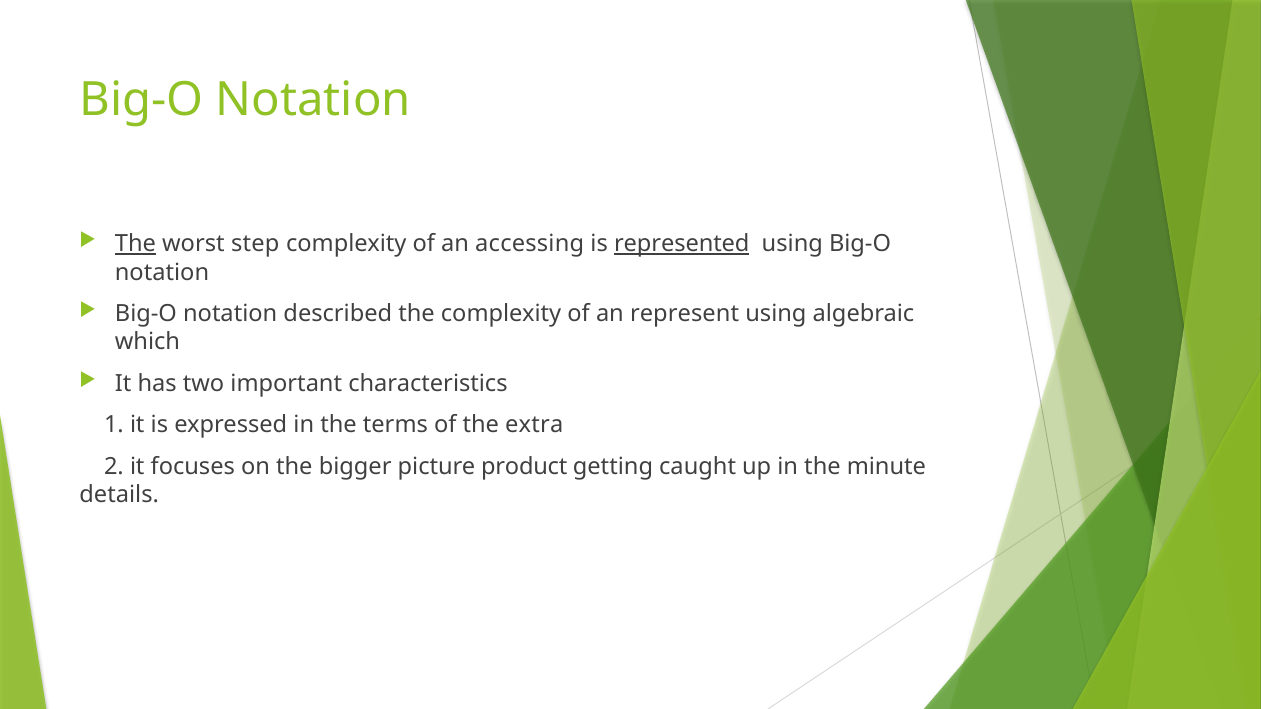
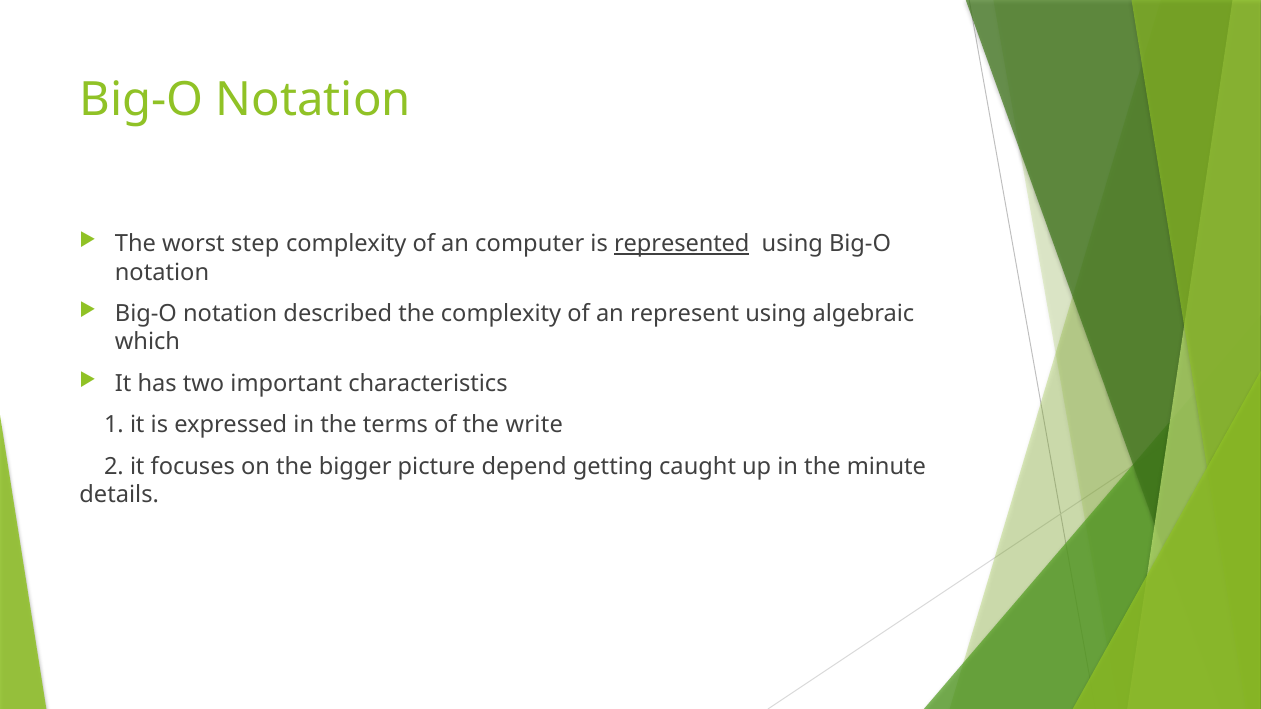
The at (136, 244) underline: present -> none
accessing: accessing -> computer
extra: extra -> write
product: product -> depend
